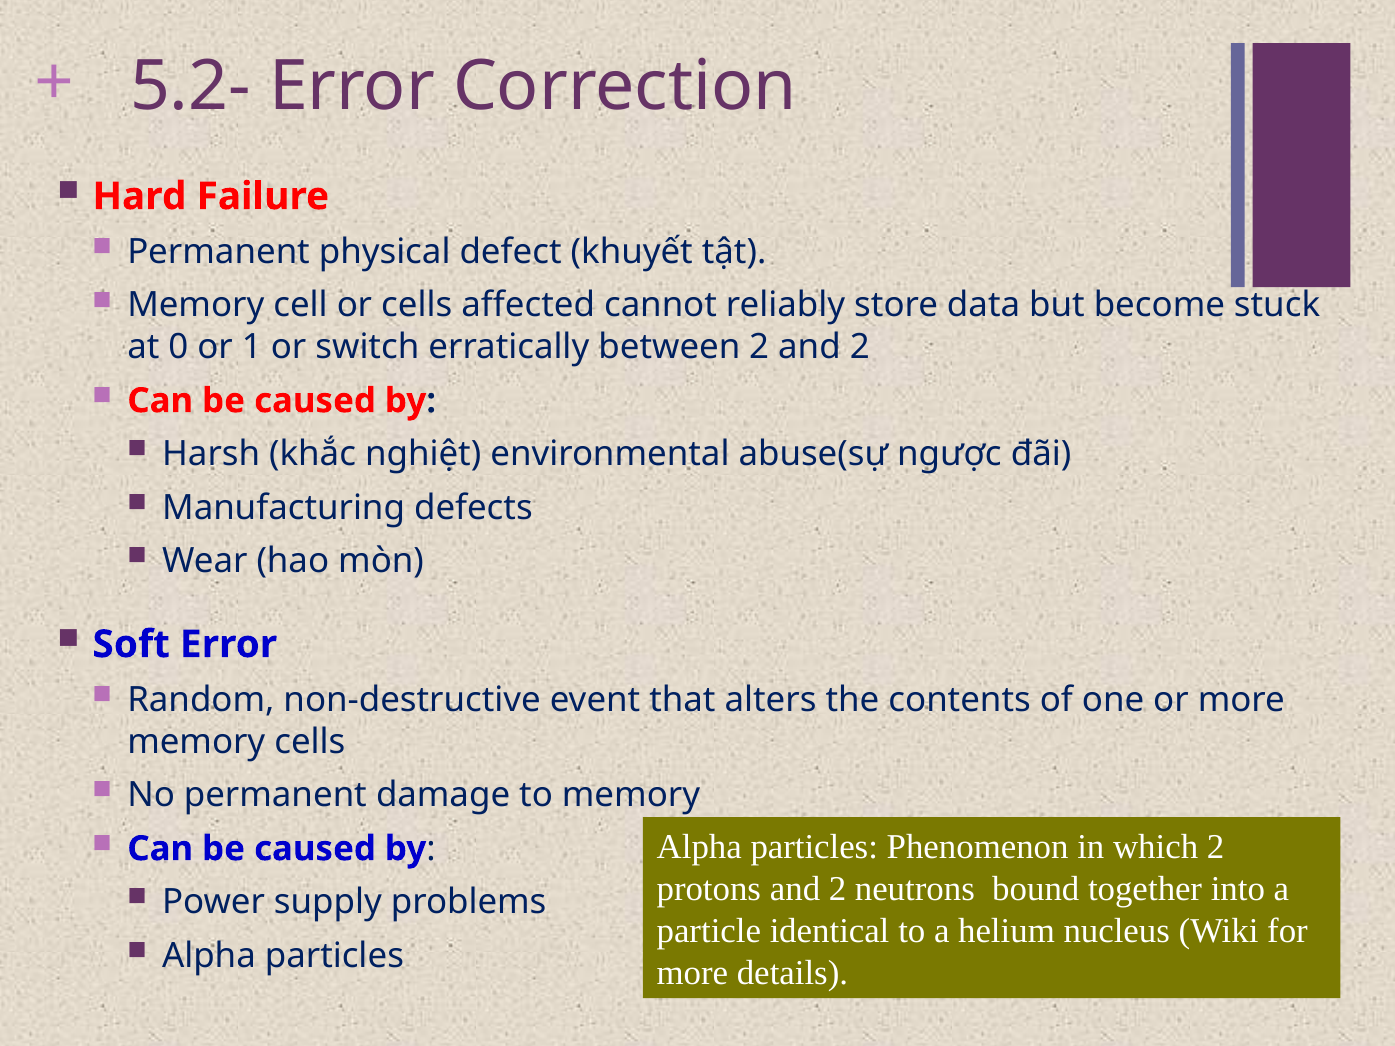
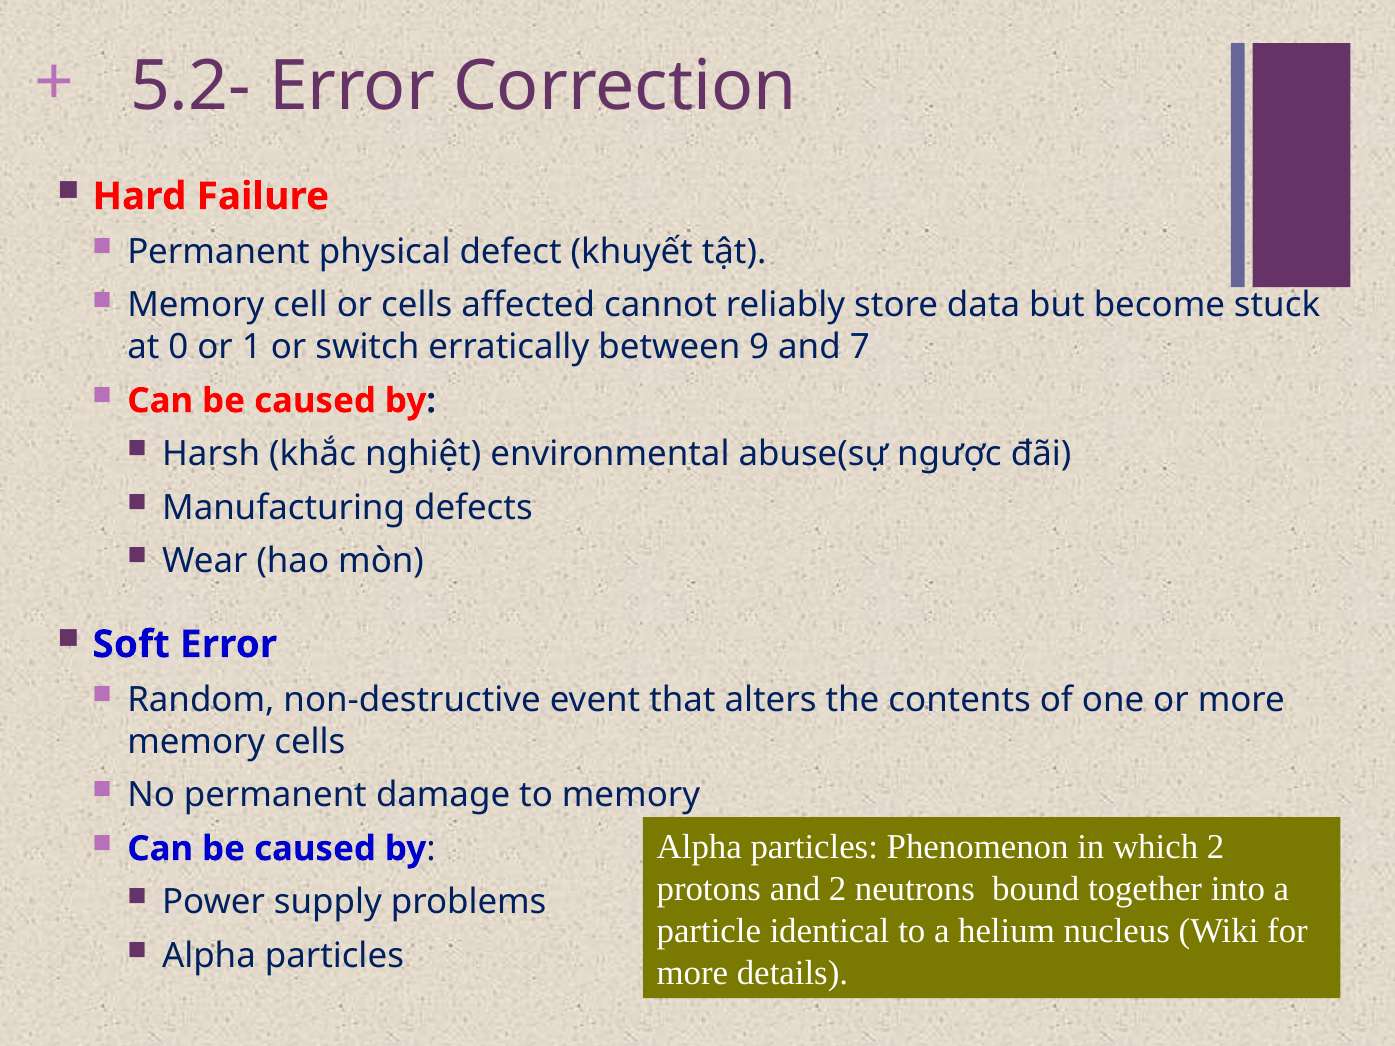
between 2: 2 -> 9
2 at (860, 347): 2 -> 7
